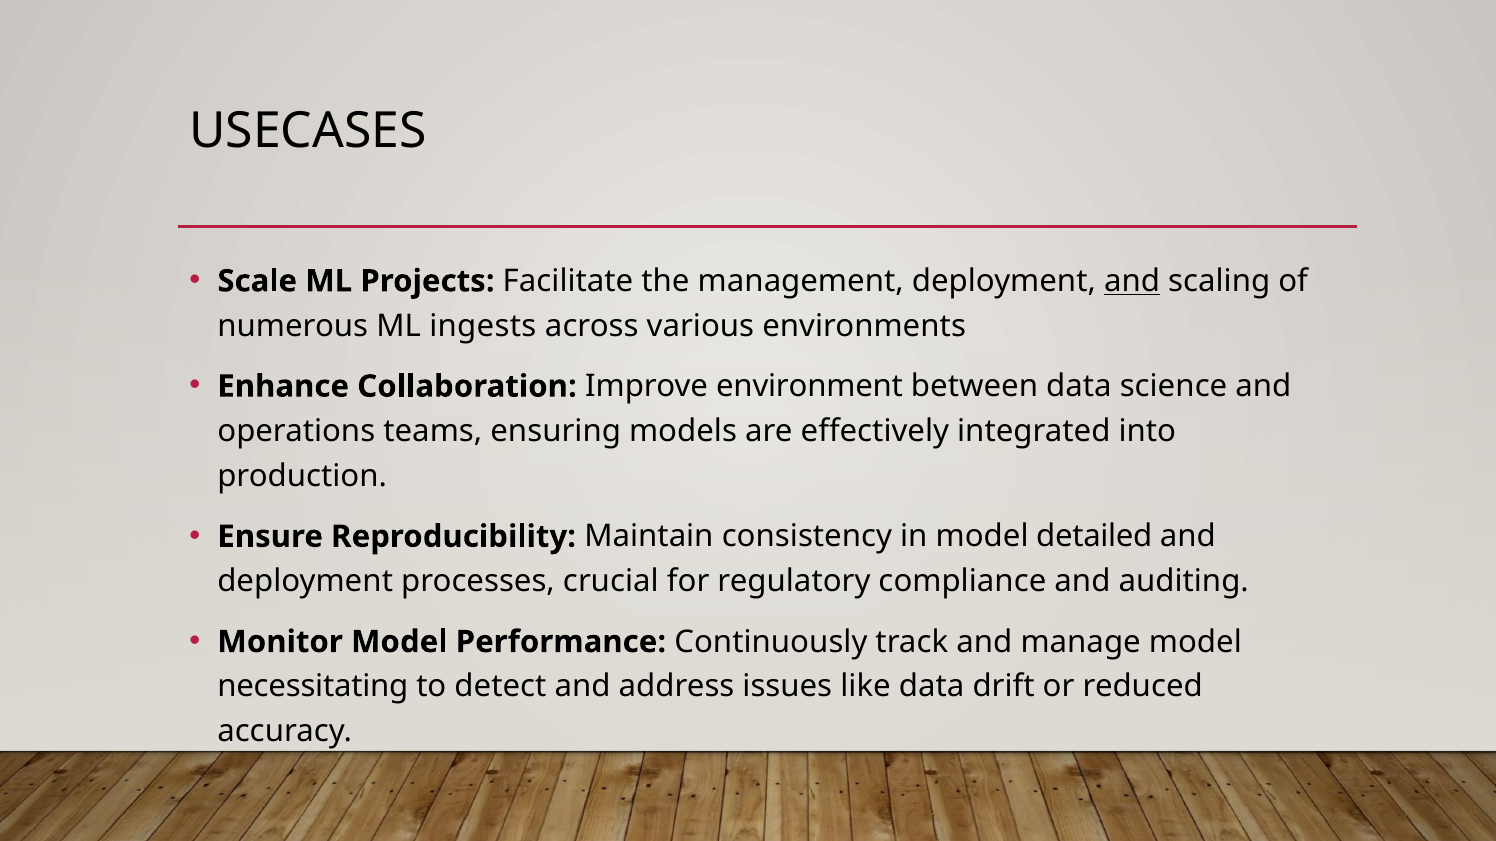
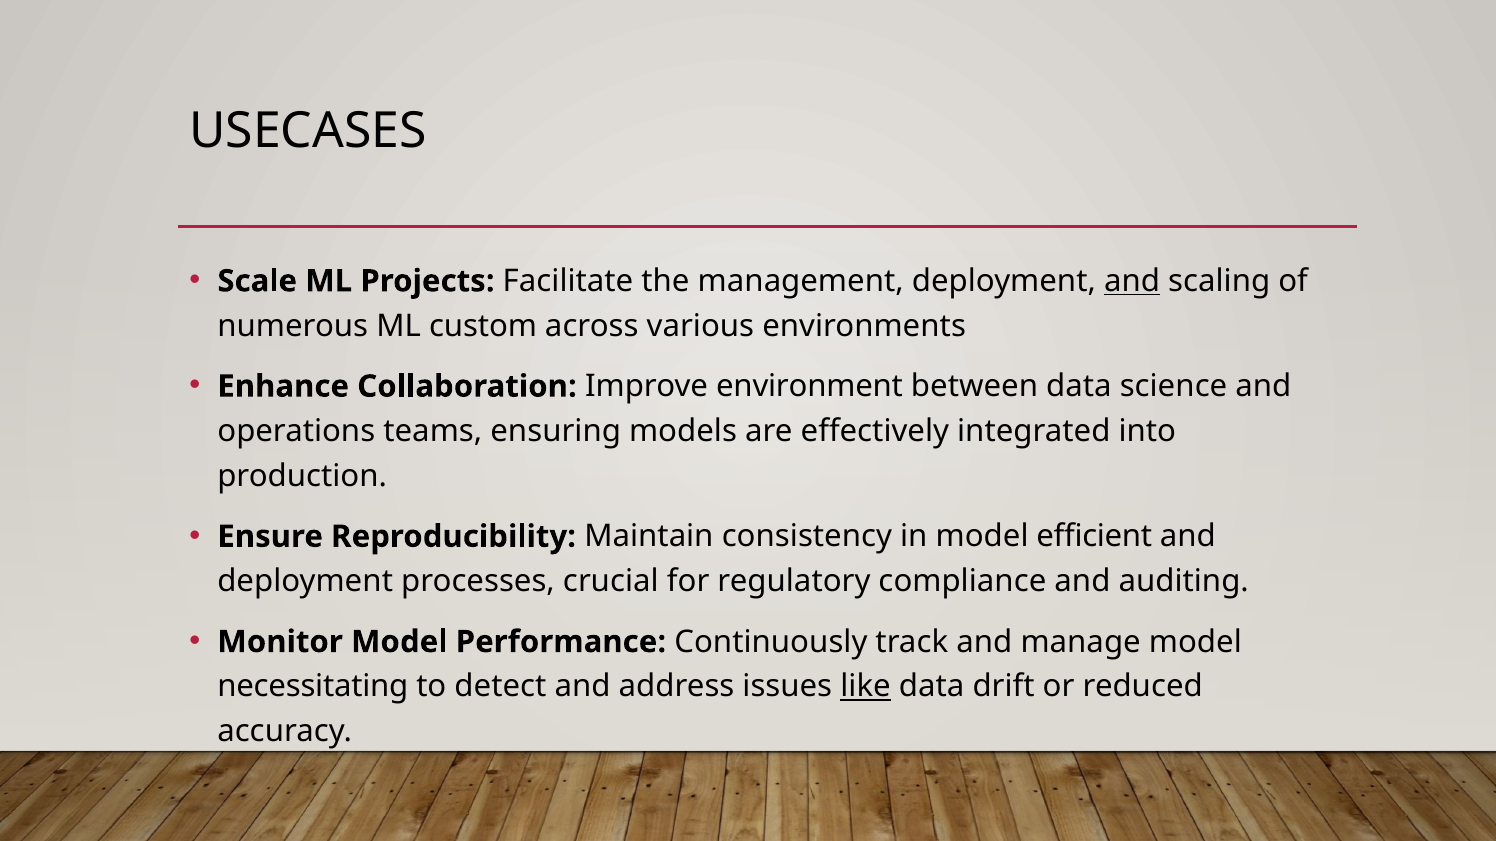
ingests: ingests -> custom
detailed: detailed -> efficient
like underline: none -> present
